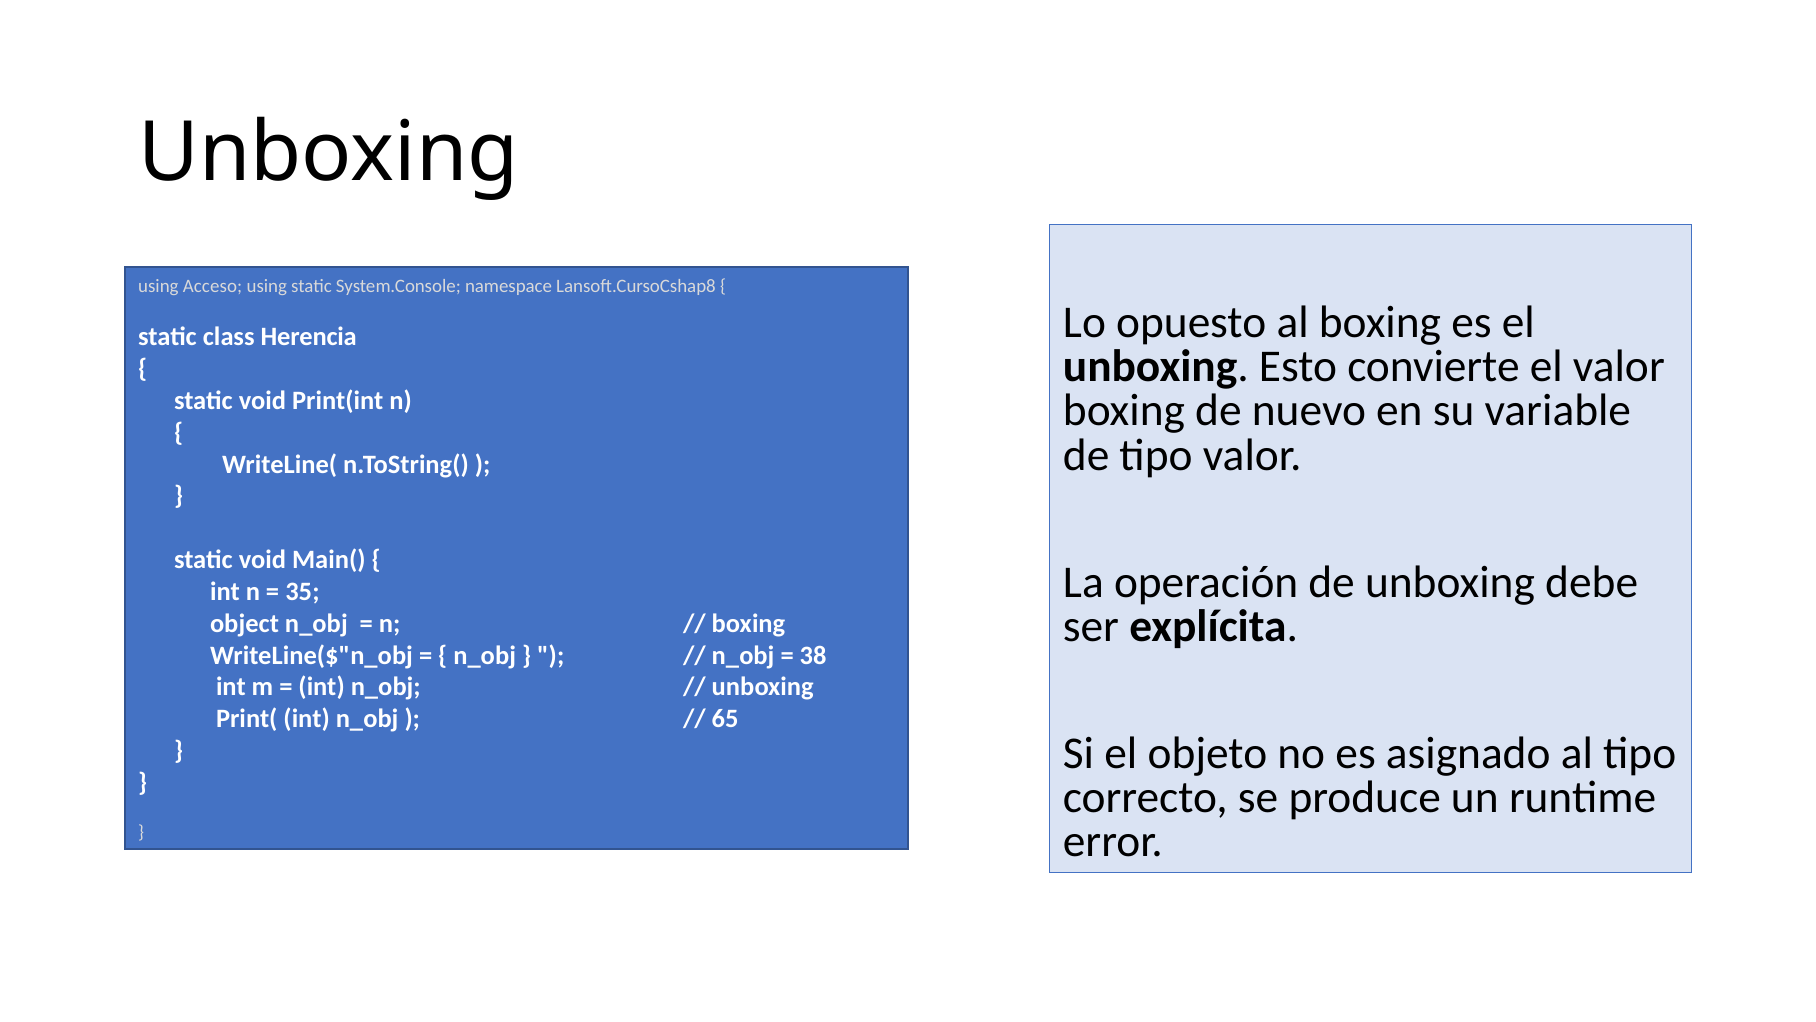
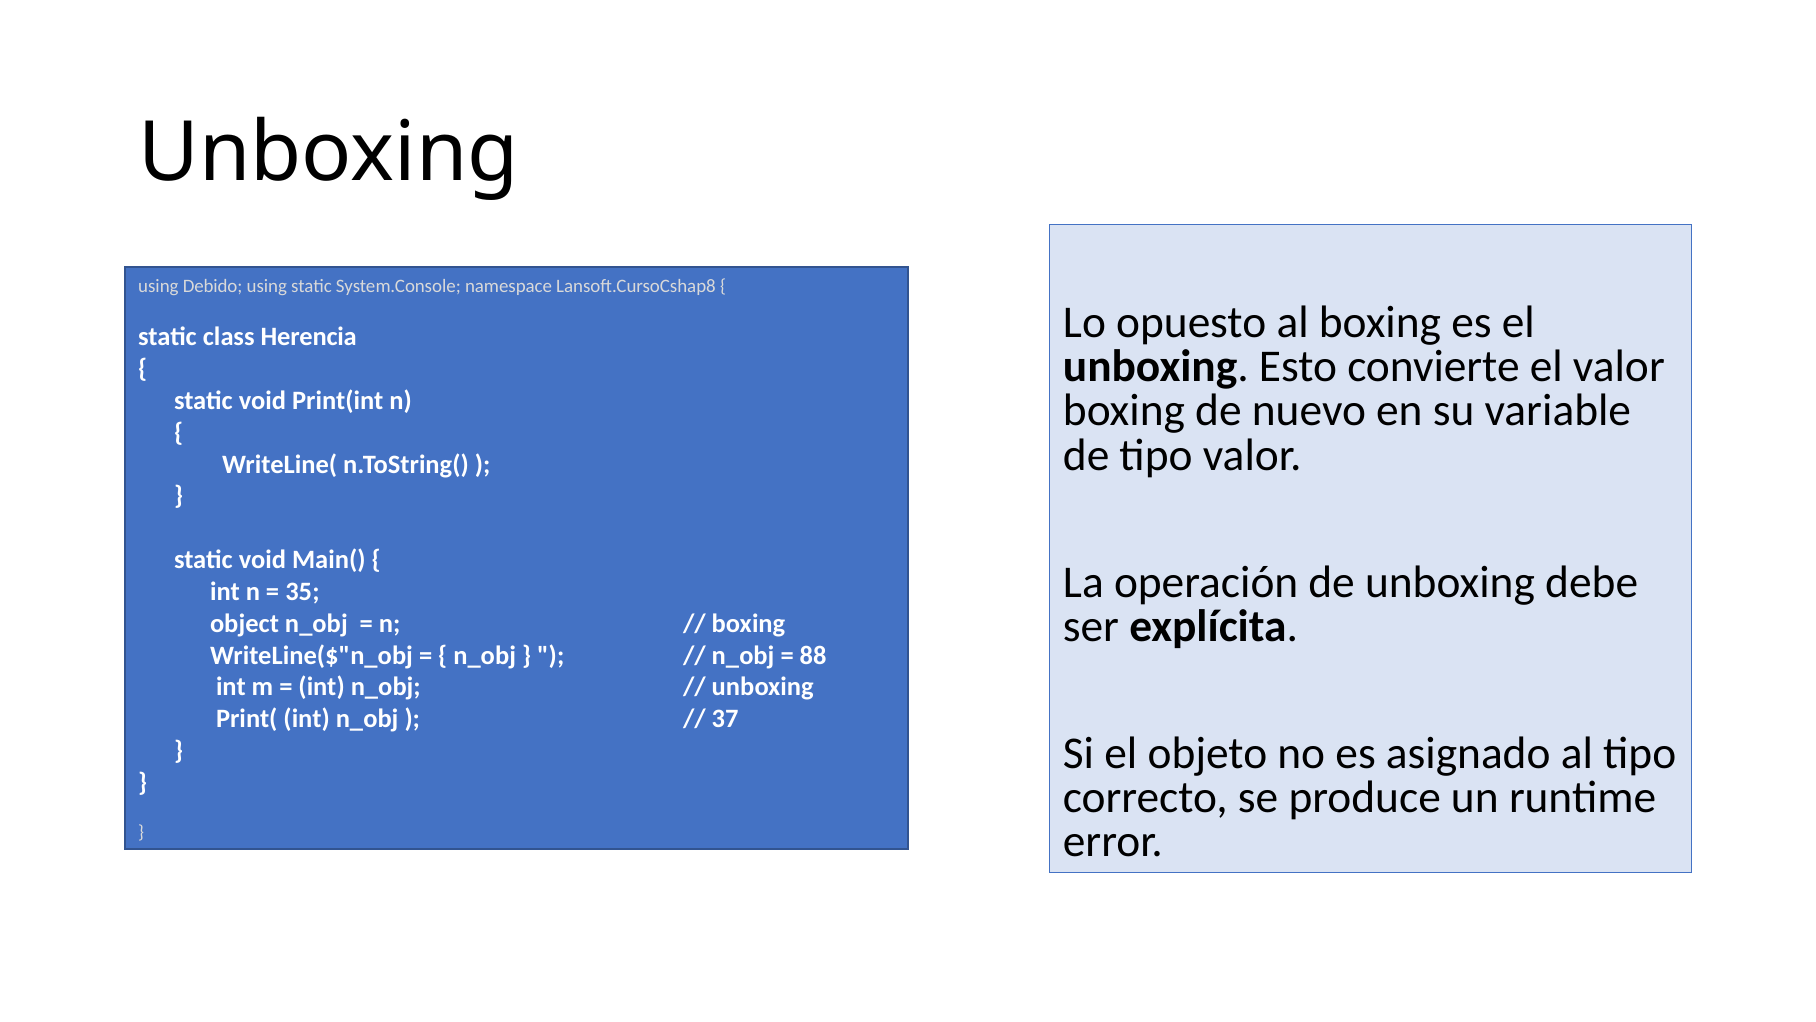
Acceso: Acceso -> Debido
38: 38 -> 88
65: 65 -> 37
